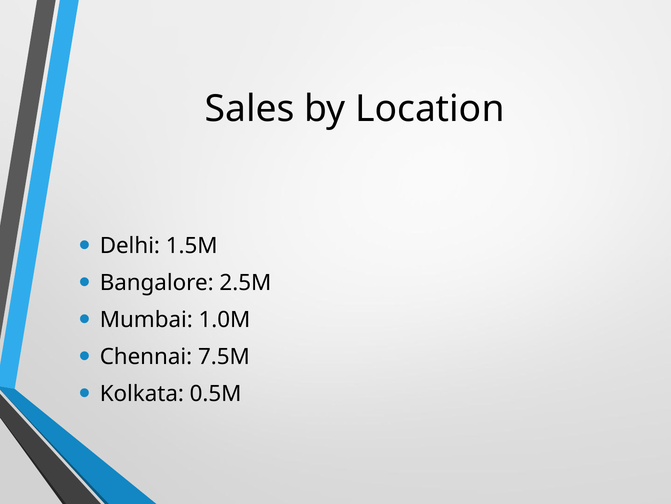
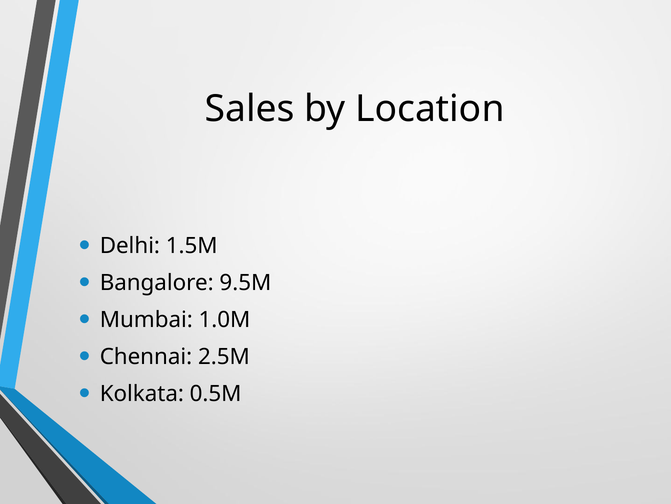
2.5M: 2.5M -> 9.5M
7.5M: 7.5M -> 2.5M
